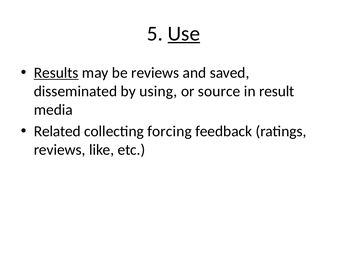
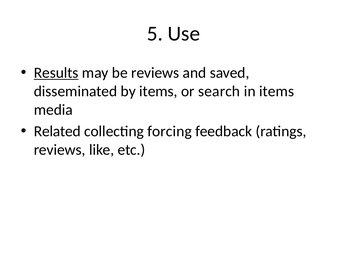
Use underline: present -> none
by using: using -> items
source: source -> search
in result: result -> items
